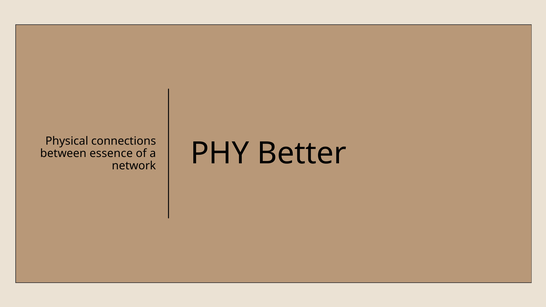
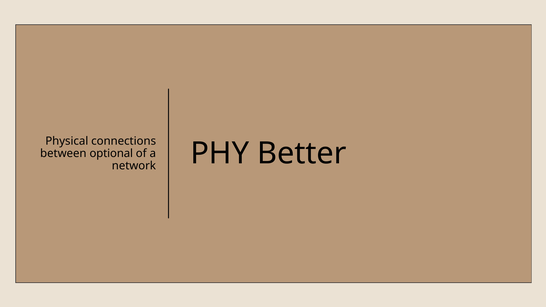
essence: essence -> optional
